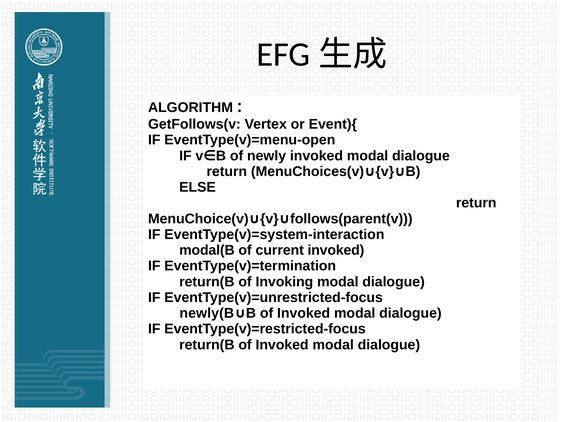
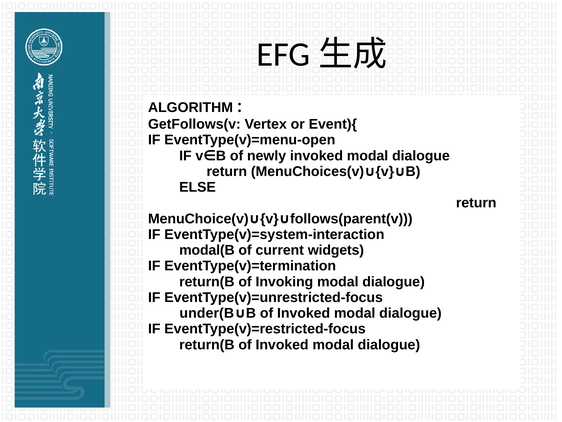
current invoked: invoked -> widgets
newly(B: newly(B -> under(B
